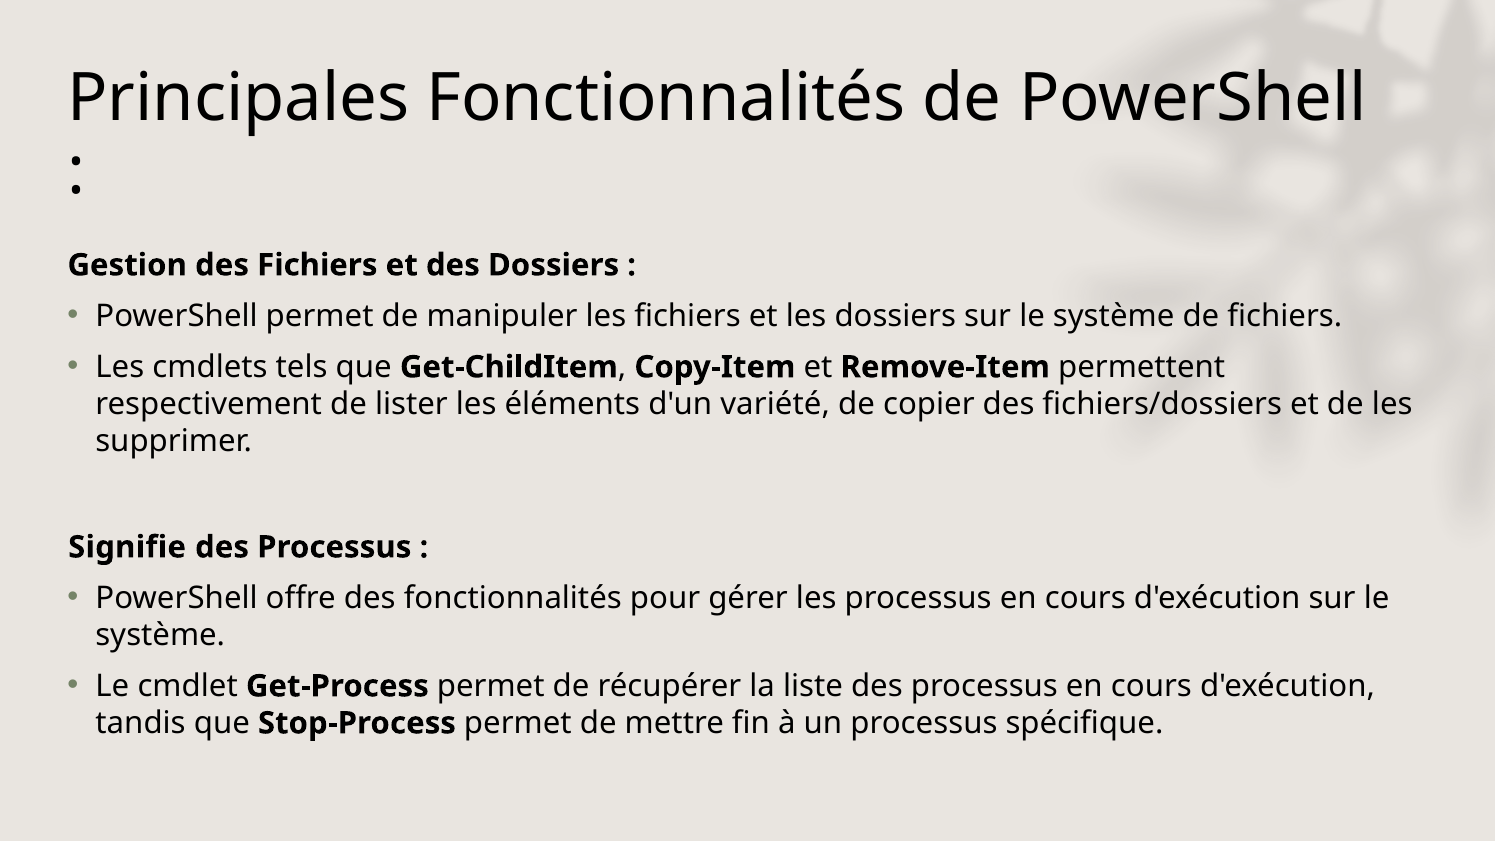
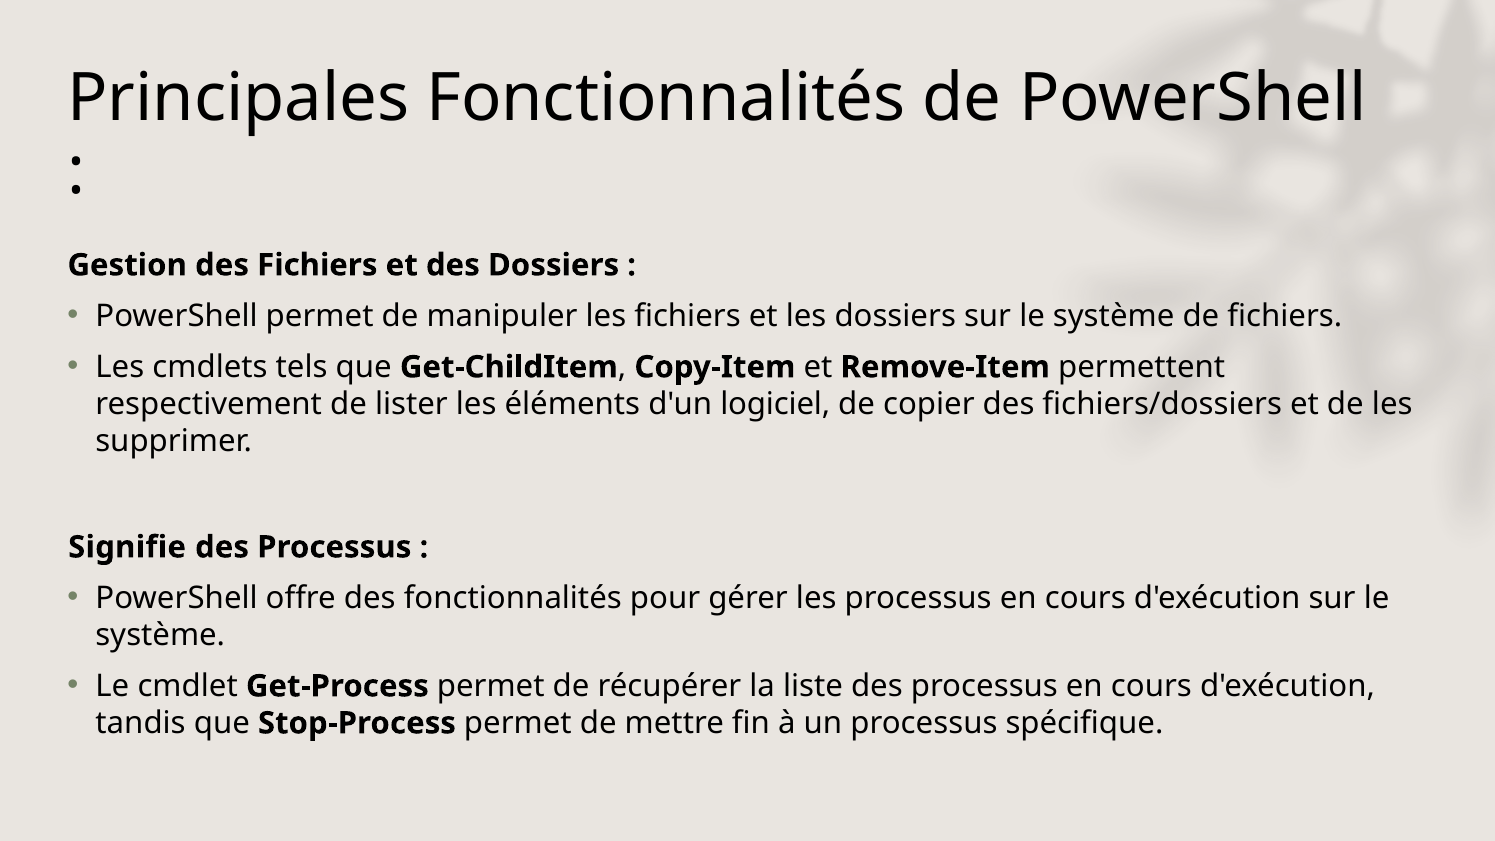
variété: variété -> logiciel
